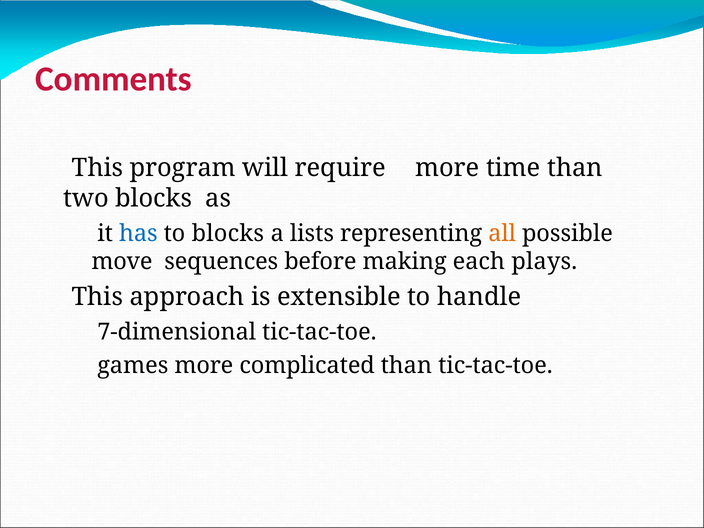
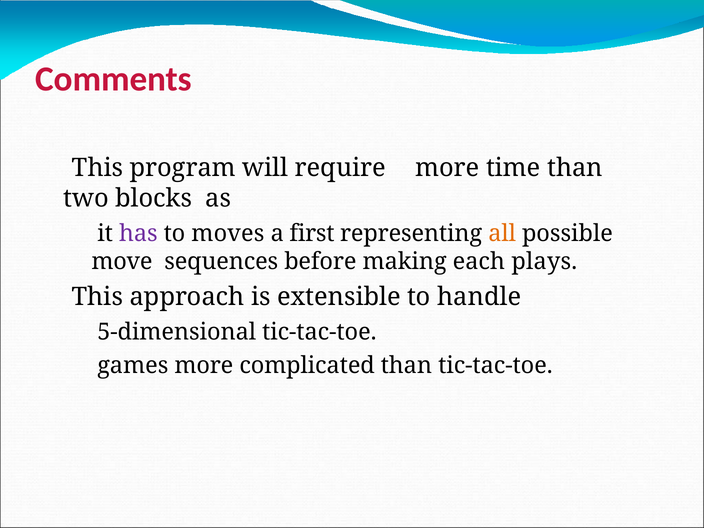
has colour: blue -> purple
to blocks: blocks -> moves
lists: lists -> first
7-dimensional: 7-dimensional -> 5-dimensional
